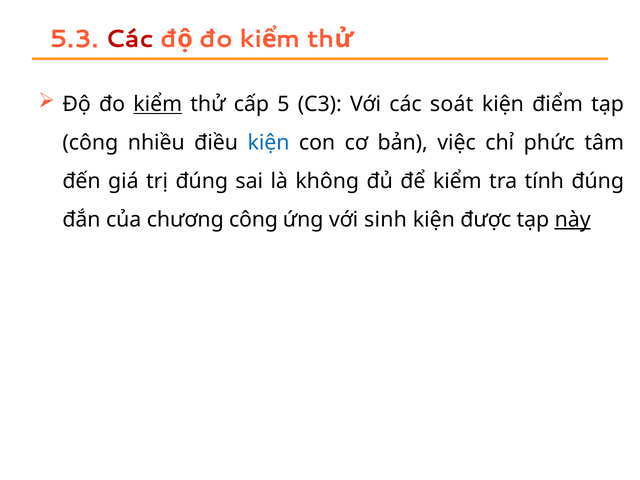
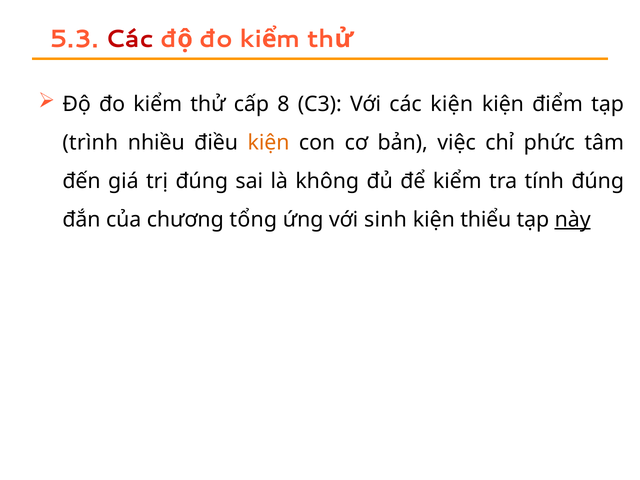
kiểm at (158, 104) underline: present -> none
5: 5 -> 8
các soát: soát -> kiện
công at (90, 143): công -> trình
kiện at (269, 143) colour: blue -> orange
chương công: công -> tổng
được: được -> thiểu
